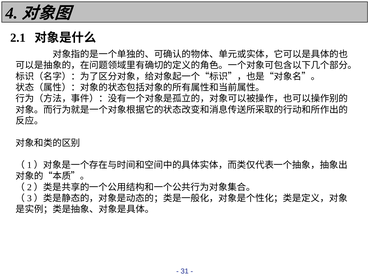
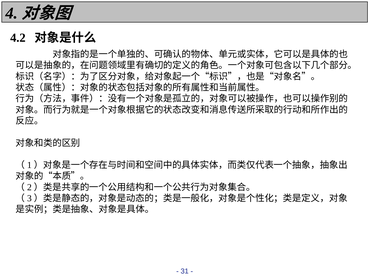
2.1: 2.1 -> 4.2
